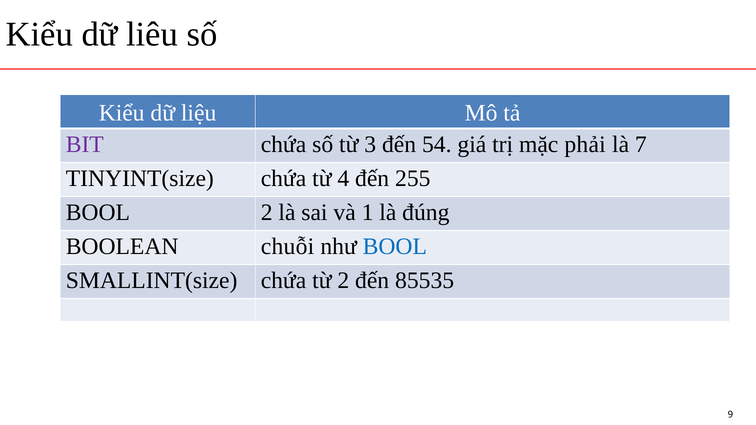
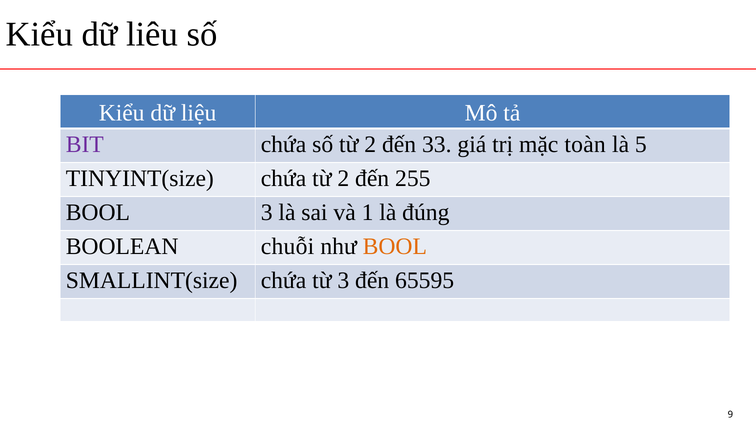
số từ 3: 3 -> 2
54: 54 -> 33
phải: phải -> toàn
7: 7 -> 5
chứa từ 4: 4 -> 2
BOOL 2: 2 -> 3
BOOL at (395, 247) colour: blue -> orange
từ 2: 2 -> 3
85535: 85535 -> 65595
